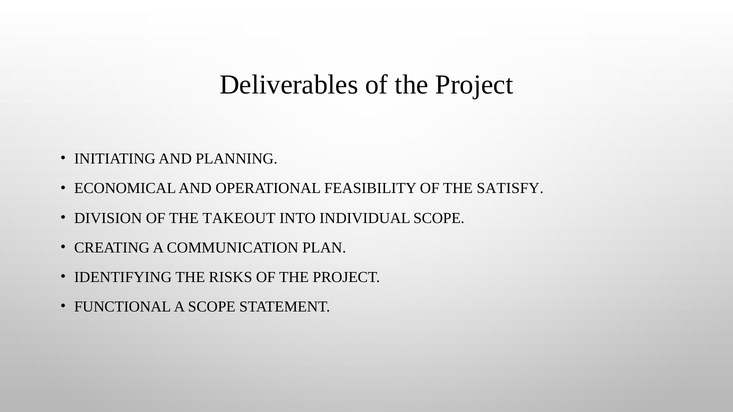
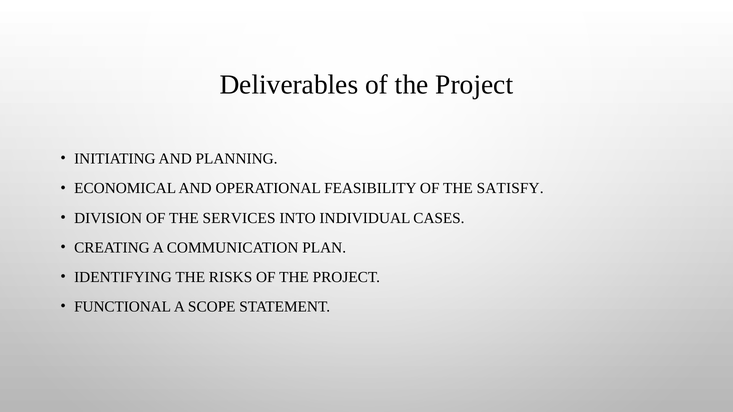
TAKEOUT: TAKEOUT -> SERVICES
INDIVIDUAL SCOPE: SCOPE -> CASES
